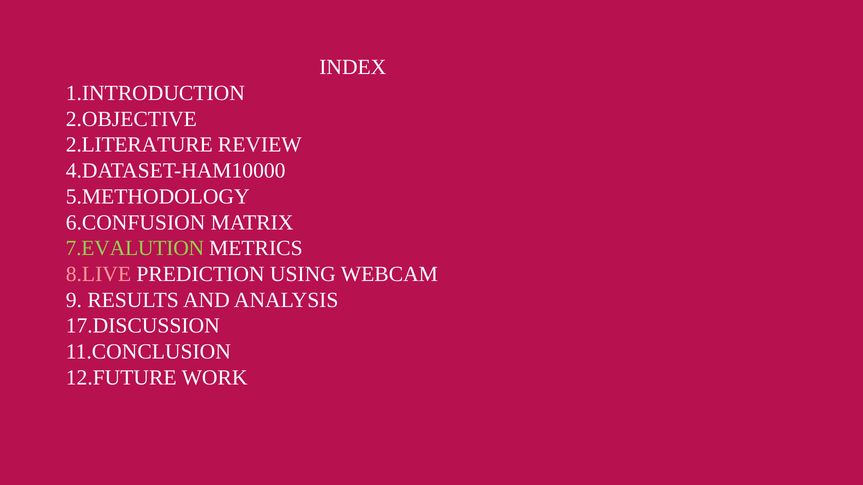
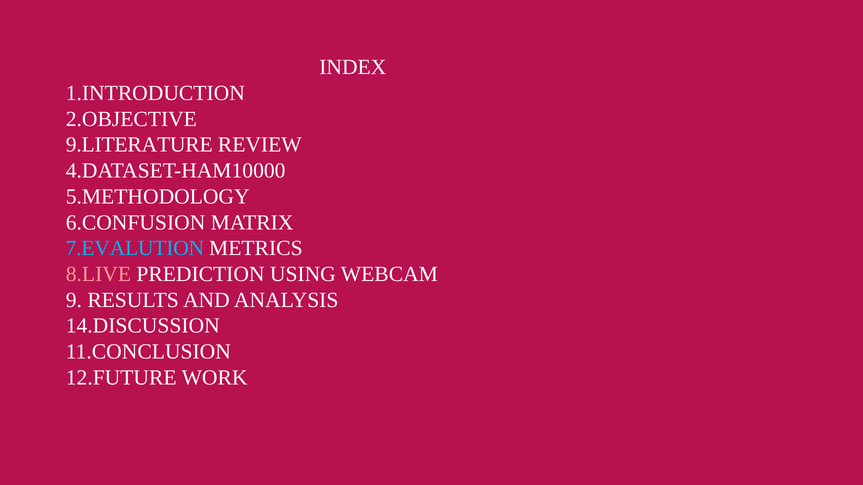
2.LITERATURE: 2.LITERATURE -> 9.LITERATURE
7.EVALUTION colour: light green -> light blue
17.DISCUSSION: 17.DISCUSSION -> 14.DISCUSSION
